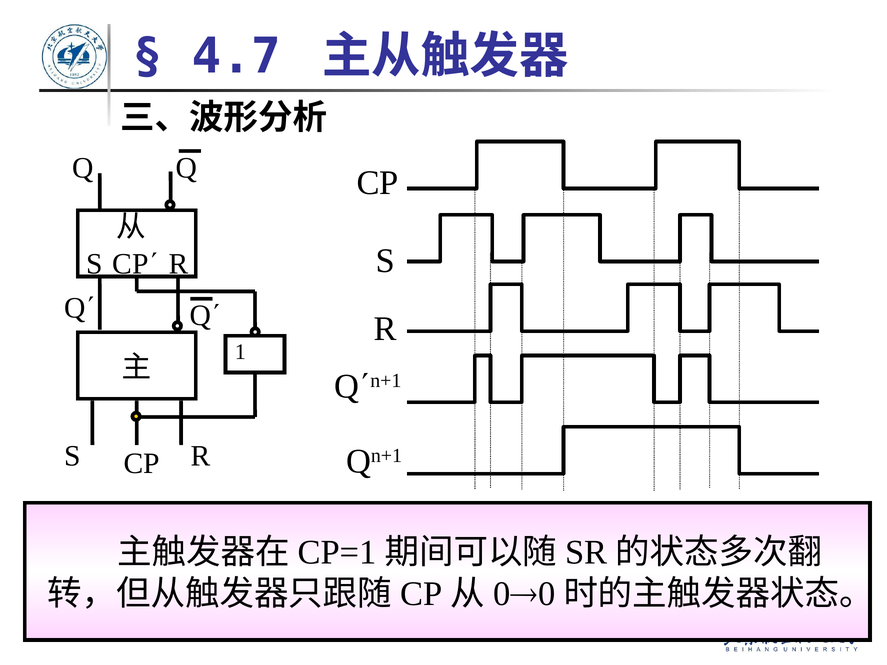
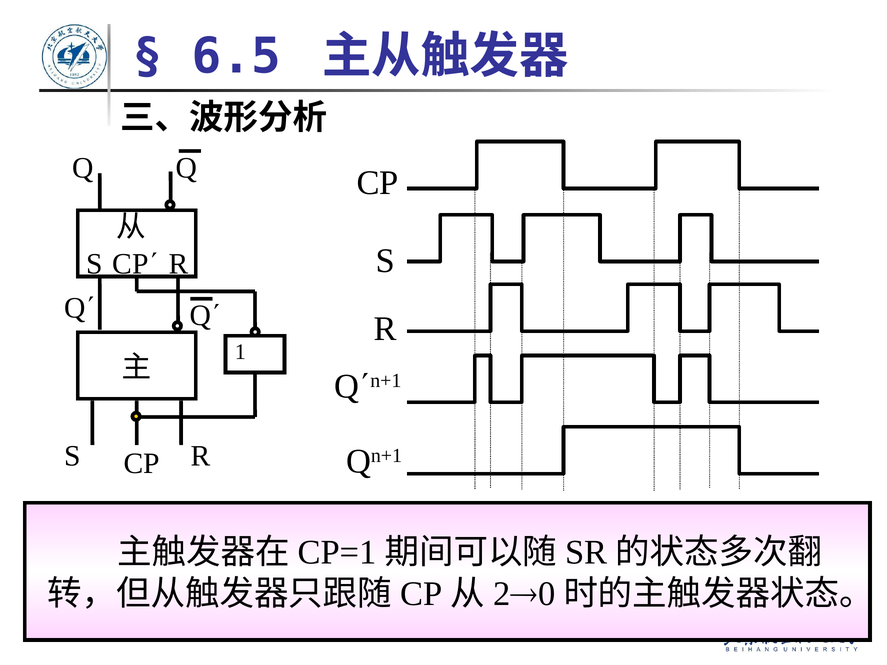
4.7: 4.7 -> 6.5
0 at (502, 594): 0 -> 2
